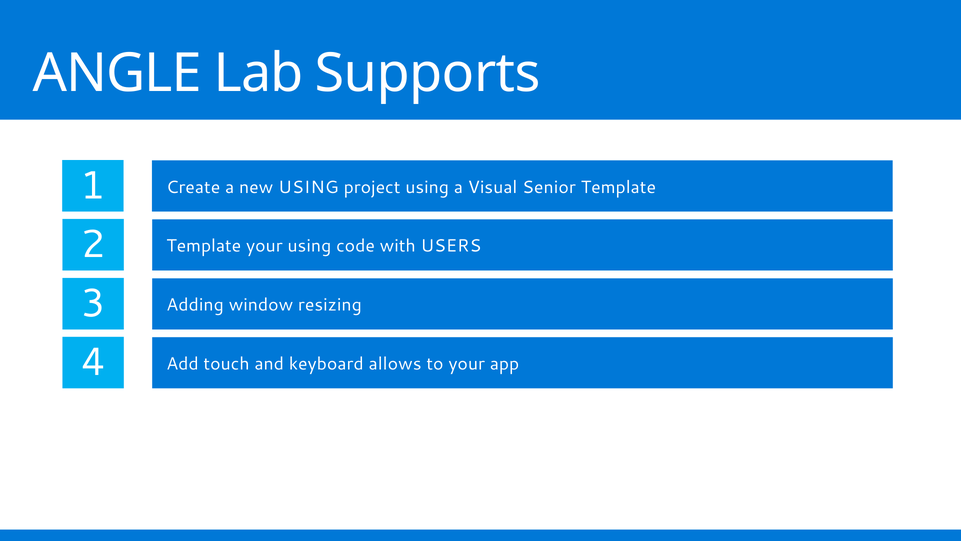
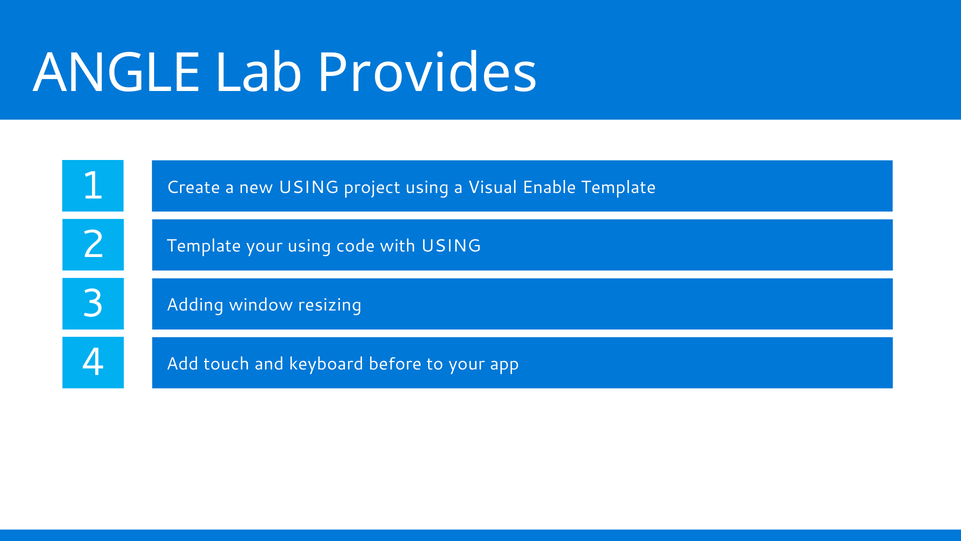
Supports: Supports -> Provides
Senior: Senior -> Enable
with USERS: USERS -> USING
allows: allows -> before
